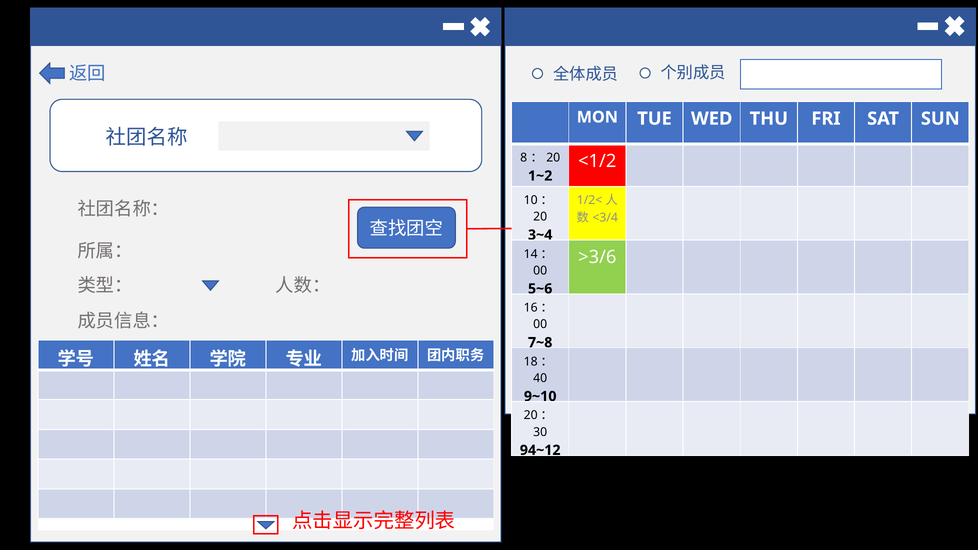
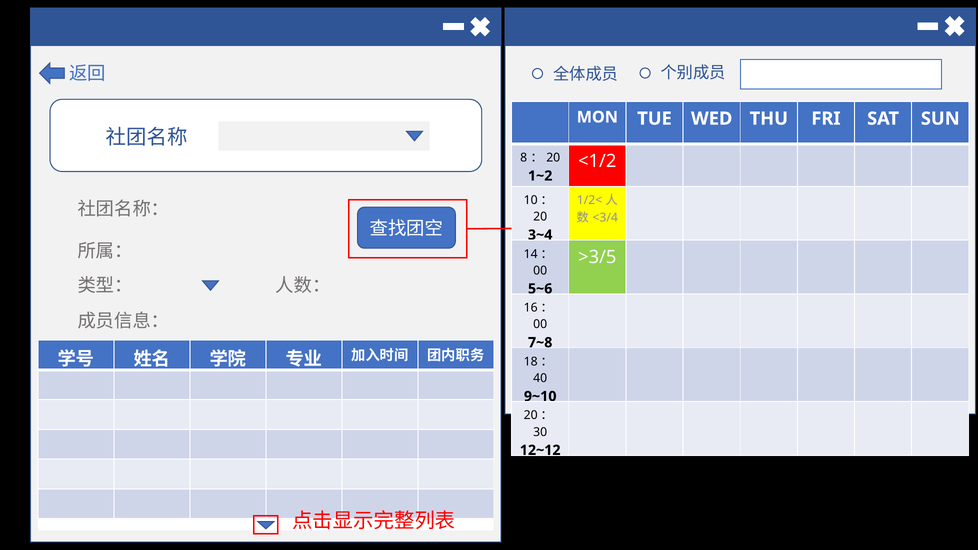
>3/6: >3/6 -> >3/5
94~12: 94~12 -> 12~12
